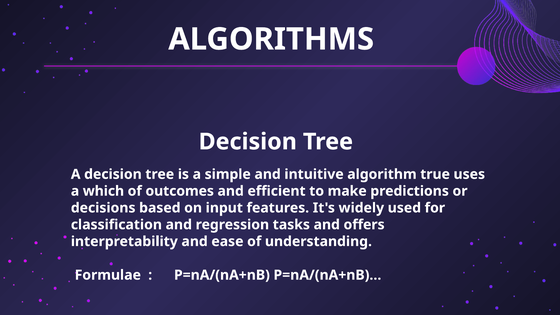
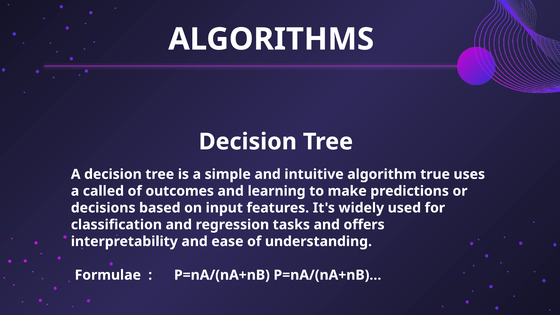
which: which -> called
efficient: efficient -> learning
